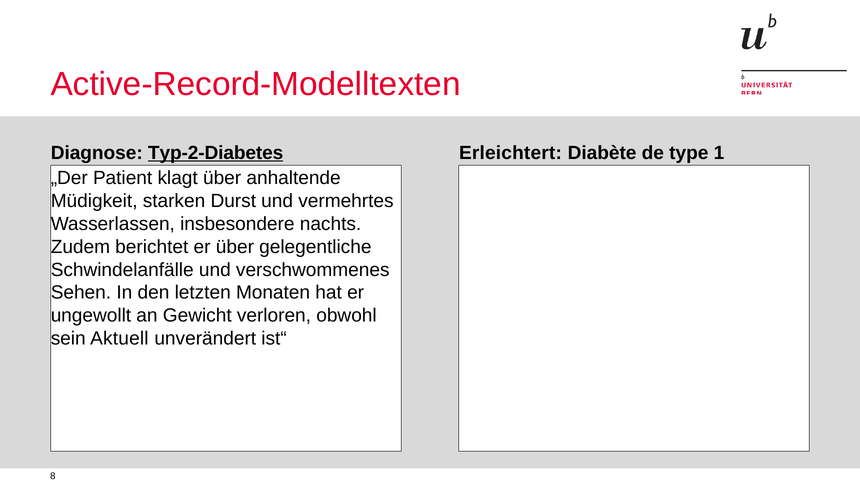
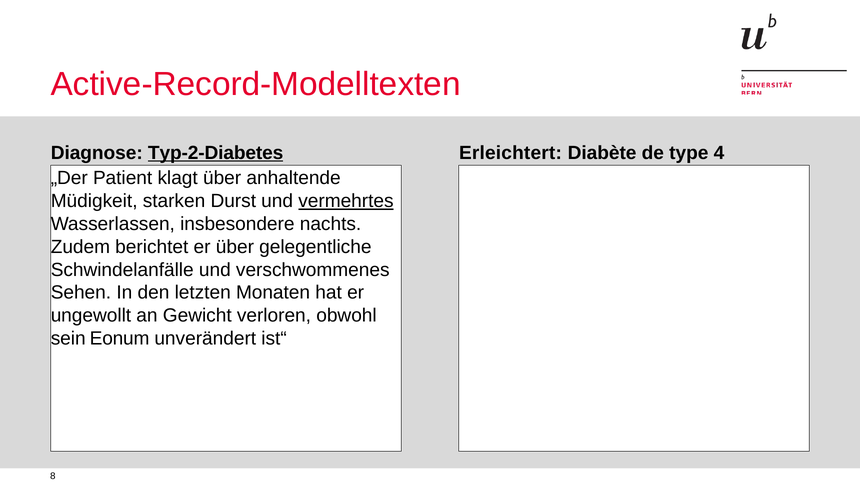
1: 1 -> 4
vermehrtes underline: none -> present
Aktuell: Aktuell -> Eonum
